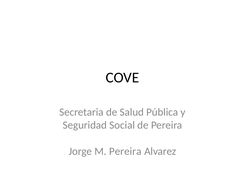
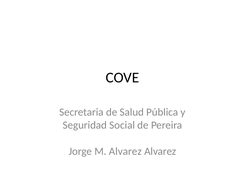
M Pereira: Pereira -> Alvarez
